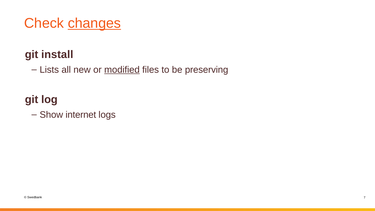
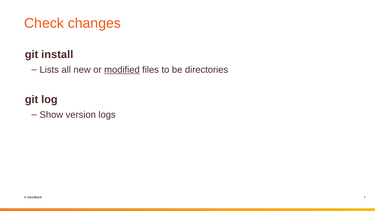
changes underline: present -> none
preserving: preserving -> directories
internet: internet -> version
